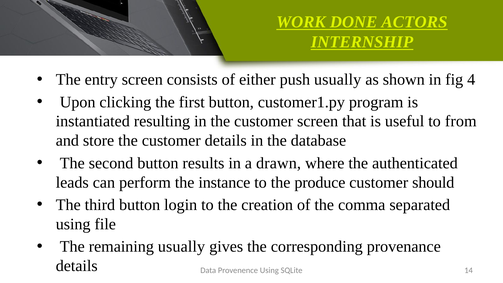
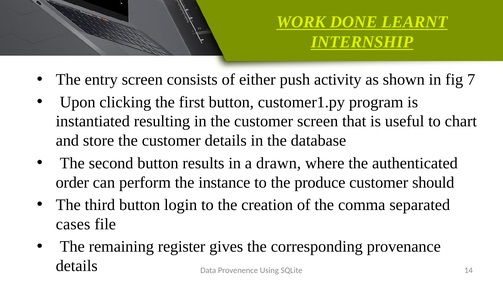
ACTORS: ACTORS -> LEARNT
push usually: usually -> activity
4: 4 -> 7
from: from -> chart
leads: leads -> order
using at (73, 224): using -> cases
remaining usually: usually -> register
